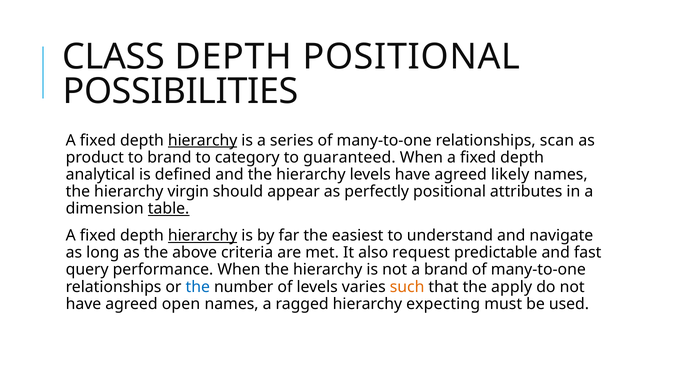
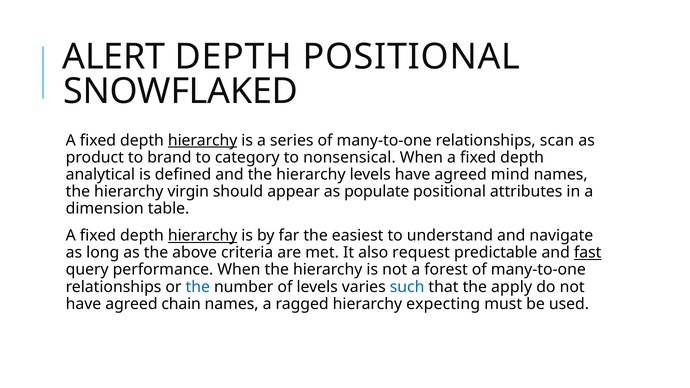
CLASS: CLASS -> ALERT
POSSIBILITIES: POSSIBILITIES -> SNOWFLAKED
guaranteed: guaranteed -> nonsensical
likely: likely -> mind
perfectly: perfectly -> populate
table underline: present -> none
fast underline: none -> present
a brand: brand -> forest
such colour: orange -> blue
open: open -> chain
